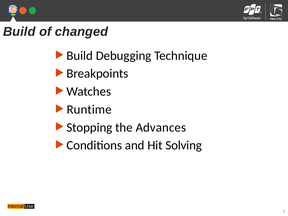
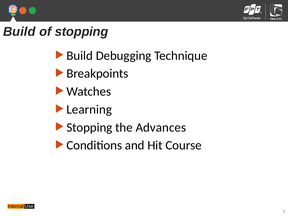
of changed: changed -> stopping
Runtime: Runtime -> Learning
Solving: Solving -> Course
